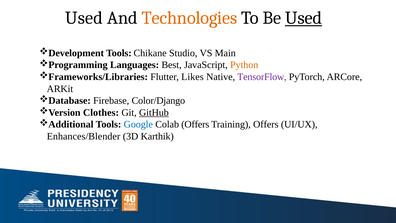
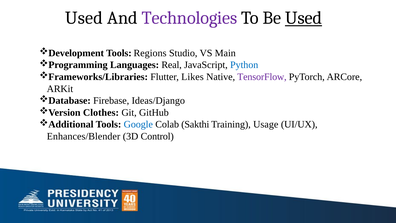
Technologies colour: orange -> purple
Chikane: Chikane -> Regions
Best: Best -> Real
Python colour: orange -> blue
Color/Django: Color/Django -> Ideas/Django
GitHub underline: present -> none
Colab Offers: Offers -> Sakthi
Training Offers: Offers -> Usage
Karthik: Karthik -> Control
